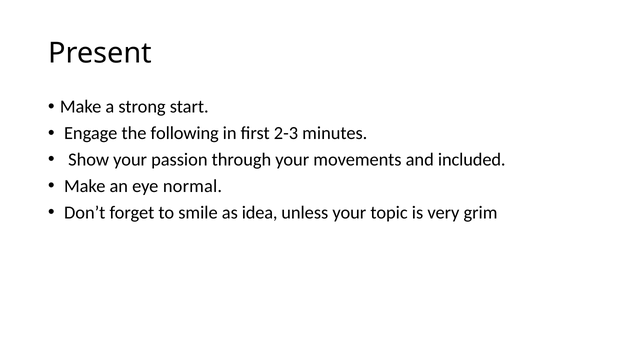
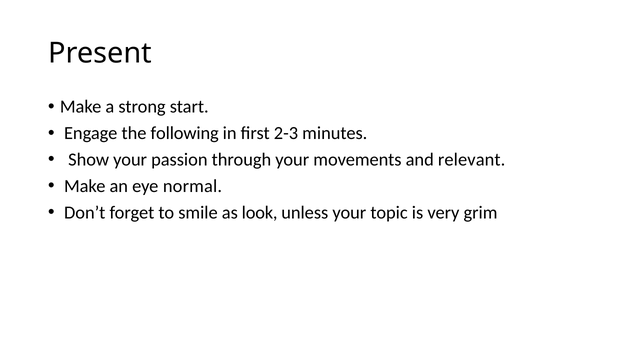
included: included -> relevant
idea: idea -> look
